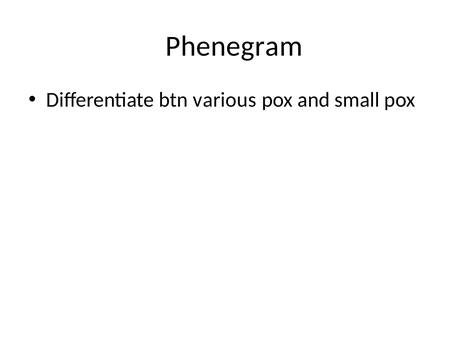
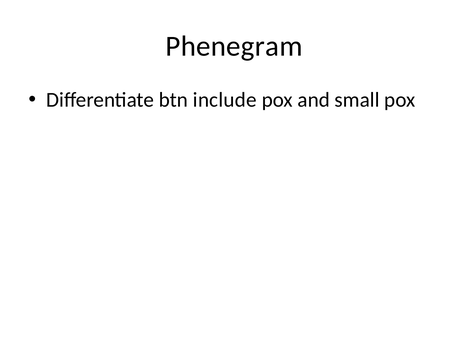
various: various -> include
